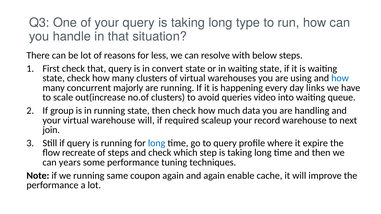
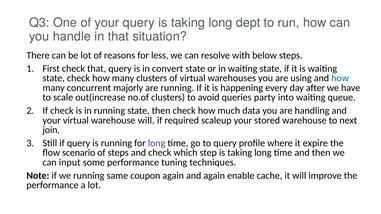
type: type -> dept
links: links -> after
video: video -> party
If group: group -> check
record: record -> stored
long at (157, 143) colour: blue -> purple
recreate: recreate -> scenario
years: years -> input
